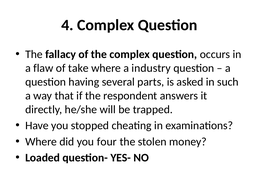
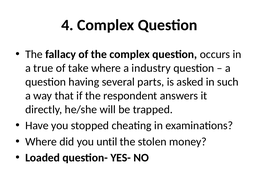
flaw: flaw -> true
four: four -> until
